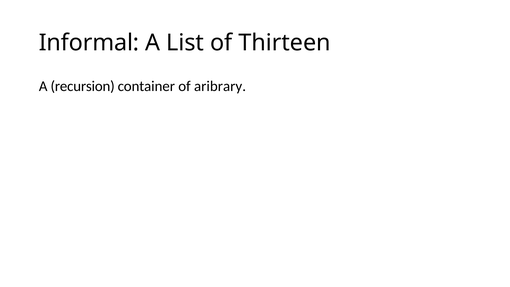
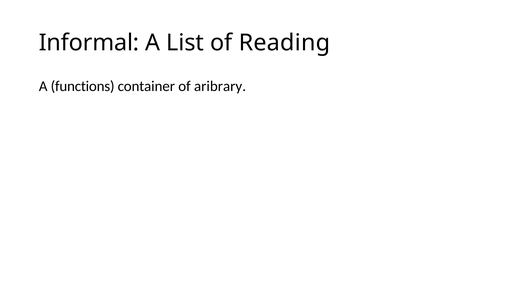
Thirteen: Thirteen -> Reading
recursion: recursion -> functions
